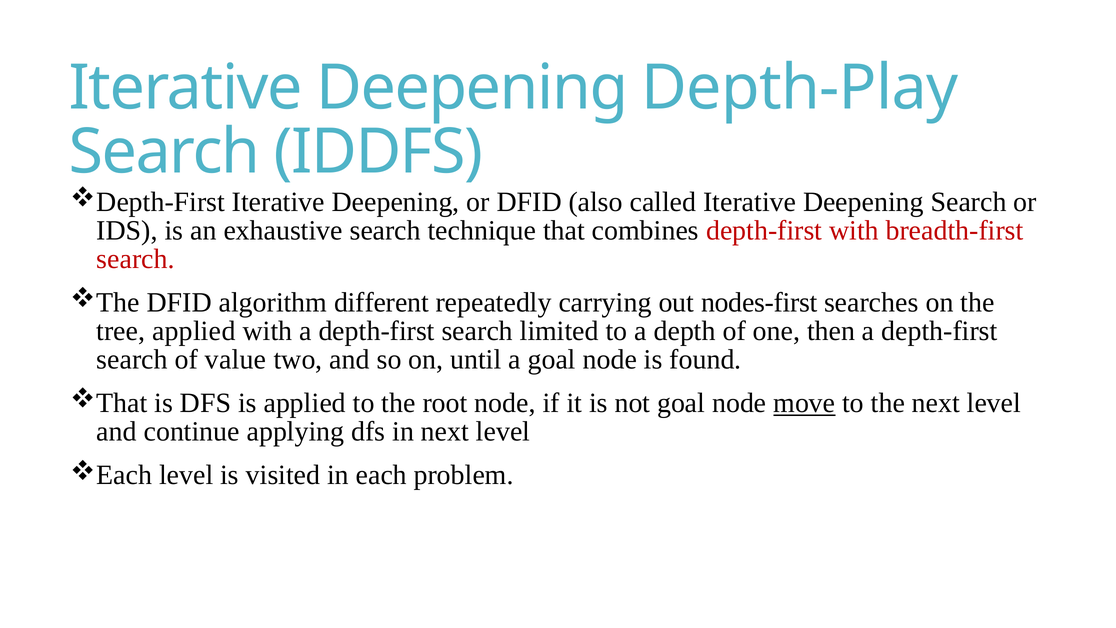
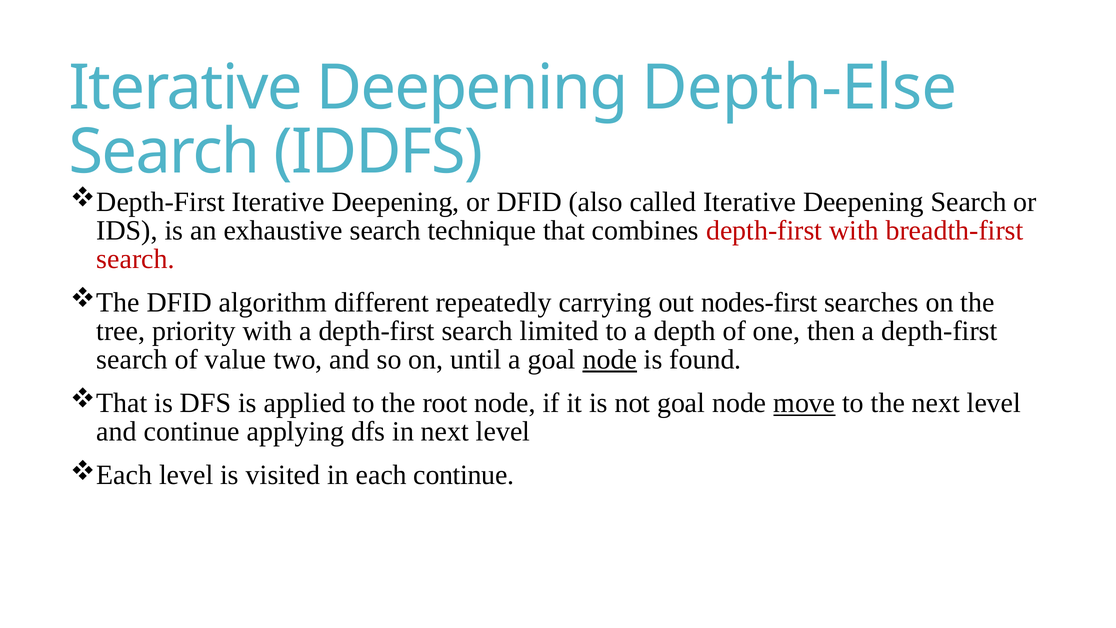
Depth-Play: Depth-Play -> Depth-Else
tree applied: applied -> priority
node at (610, 359) underline: none -> present
each problem: problem -> continue
